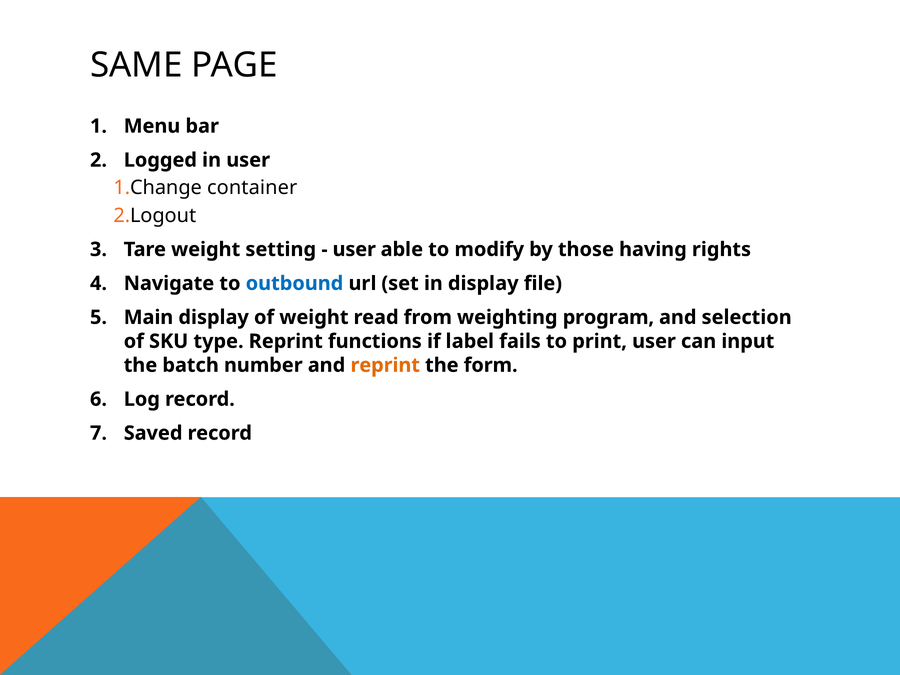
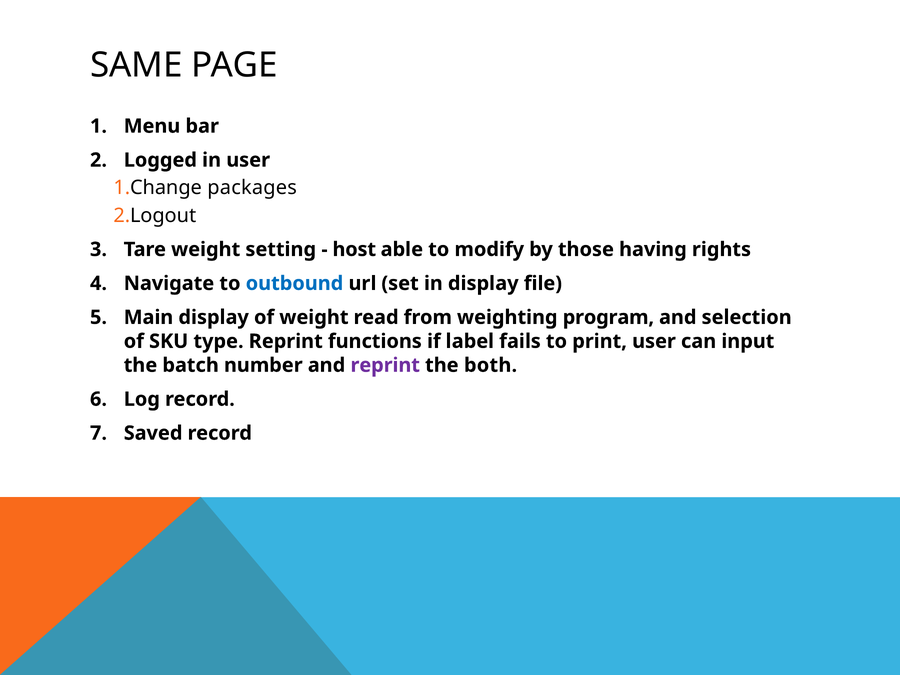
container: container -> packages
user at (354, 249): user -> host
reprint at (385, 365) colour: orange -> purple
form: form -> both
